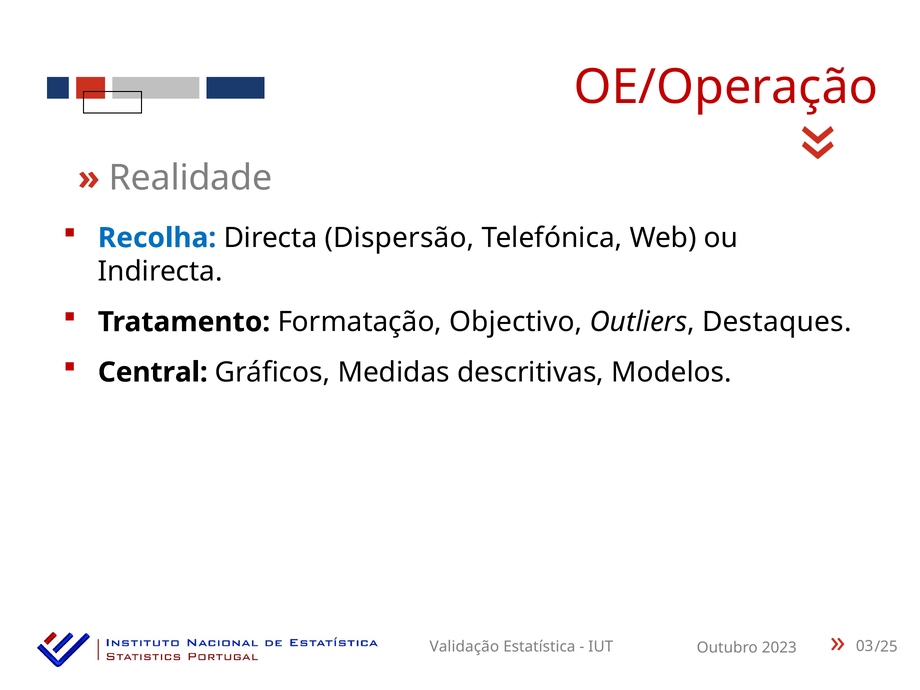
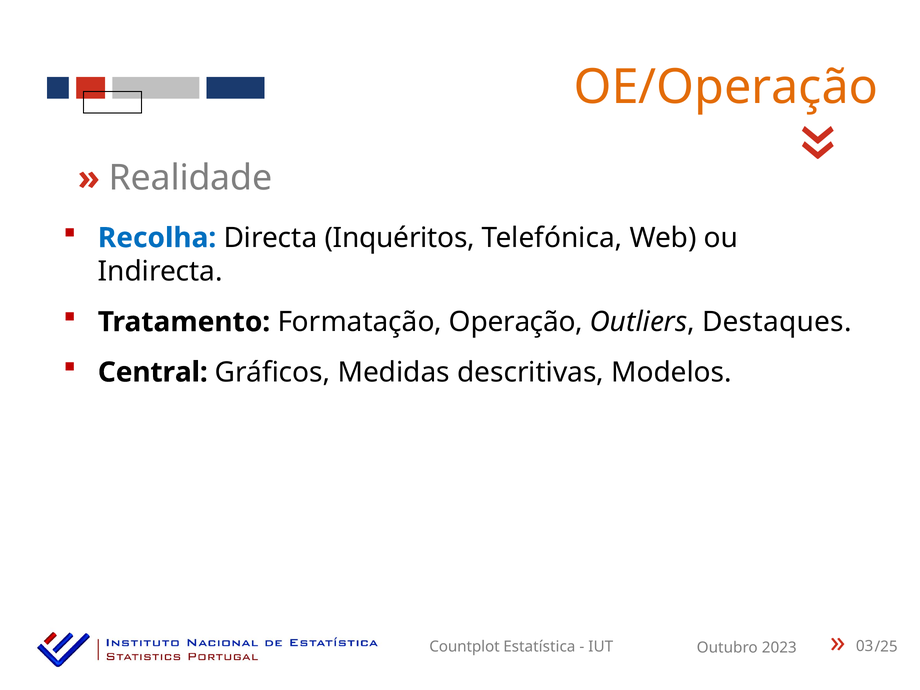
OE/Operação colour: red -> orange
Dispersão: Dispersão -> Inquéritos
Objectivo: Objectivo -> Operação
Validação: Validação -> Countplot
